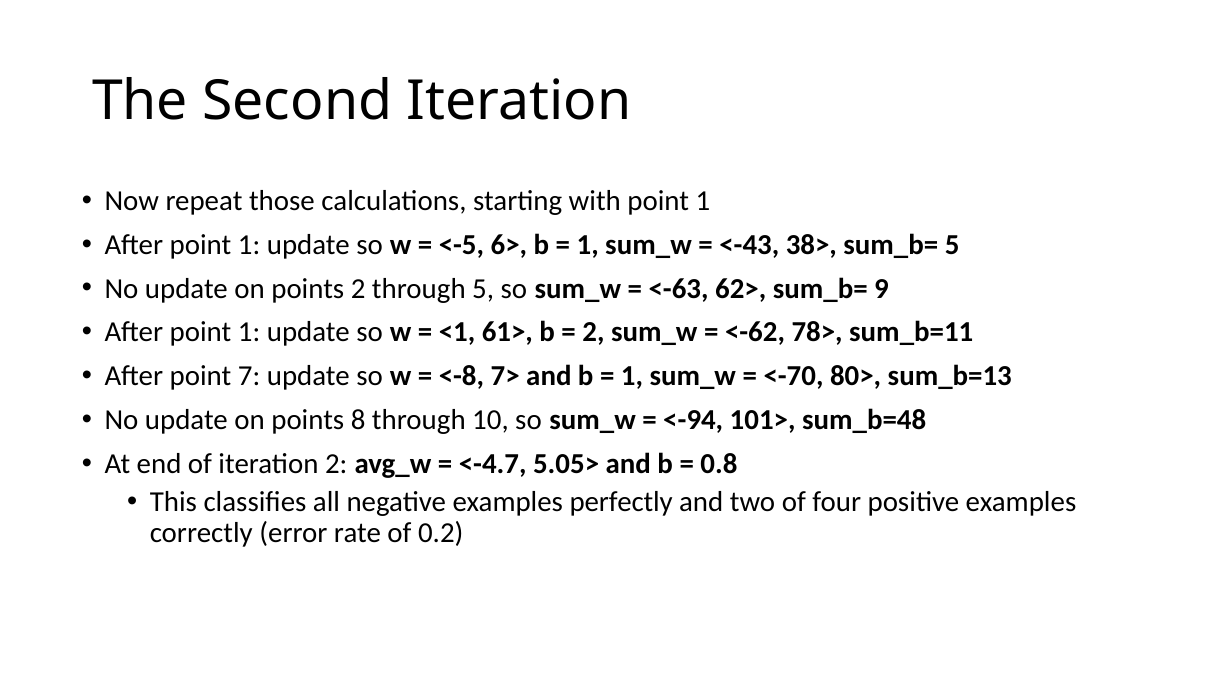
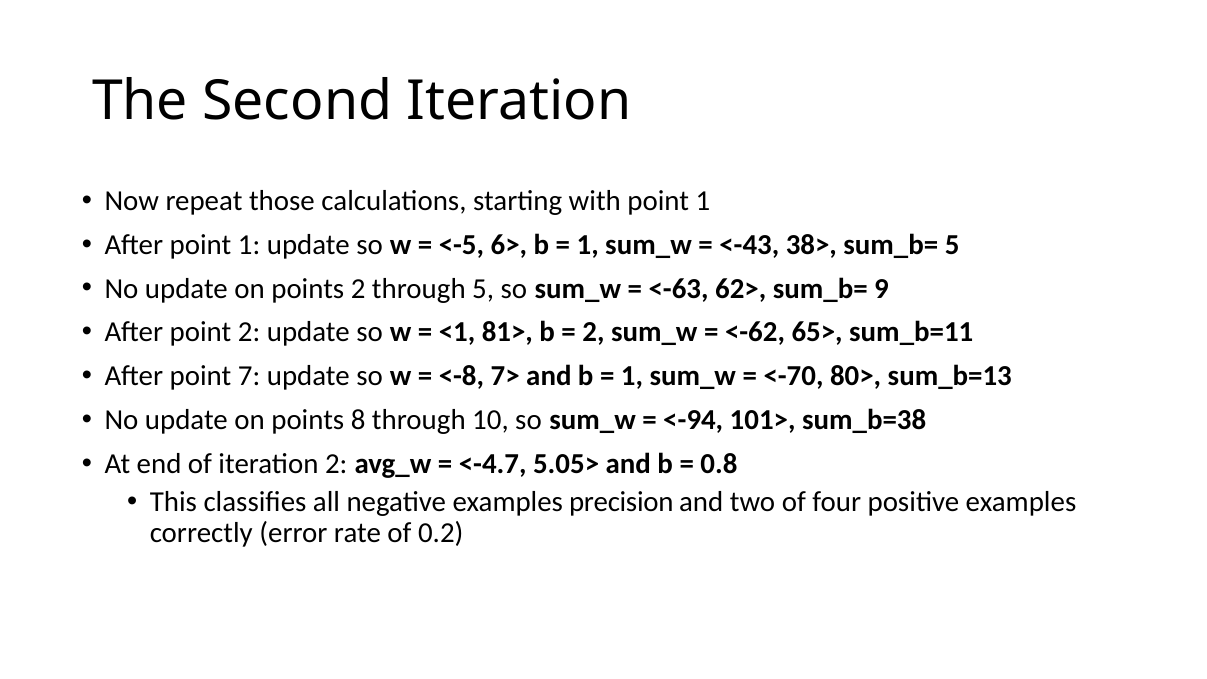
1 at (249, 332): 1 -> 2
61>: 61> -> 81>
78>: 78> -> 65>
sum_b=48: sum_b=48 -> sum_b=38
perfectly: perfectly -> precision
